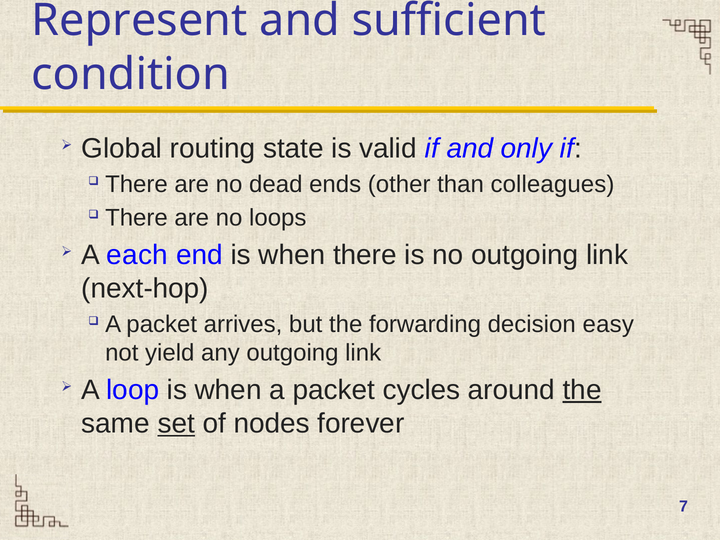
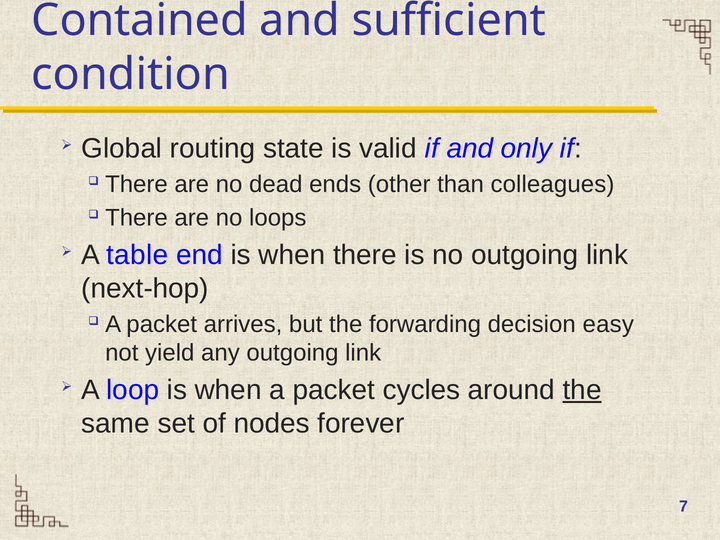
Represent: Represent -> Contained
each: each -> table
set underline: present -> none
